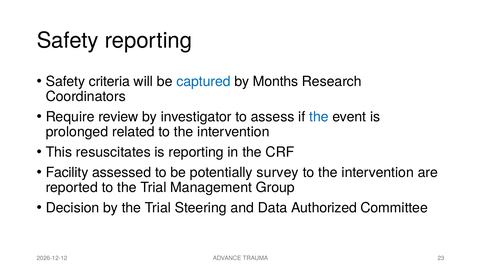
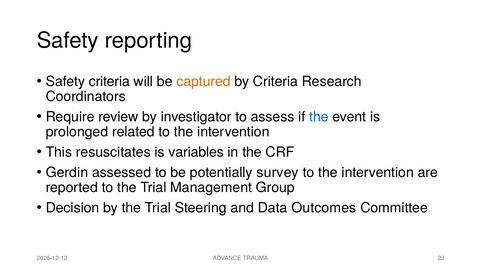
captured colour: blue -> orange
by Months: Months -> Criteria
is reporting: reporting -> variables
Facility: Facility -> Gerdin
Authorized: Authorized -> Outcomes
